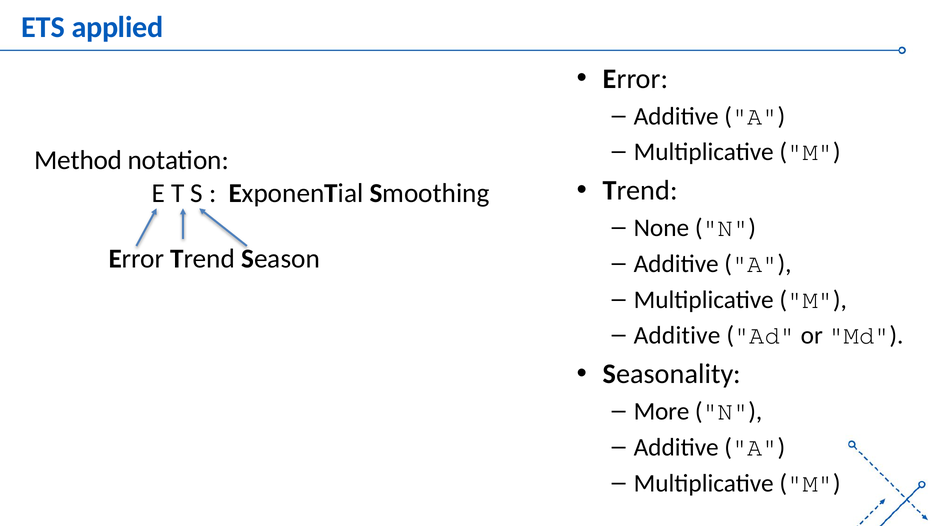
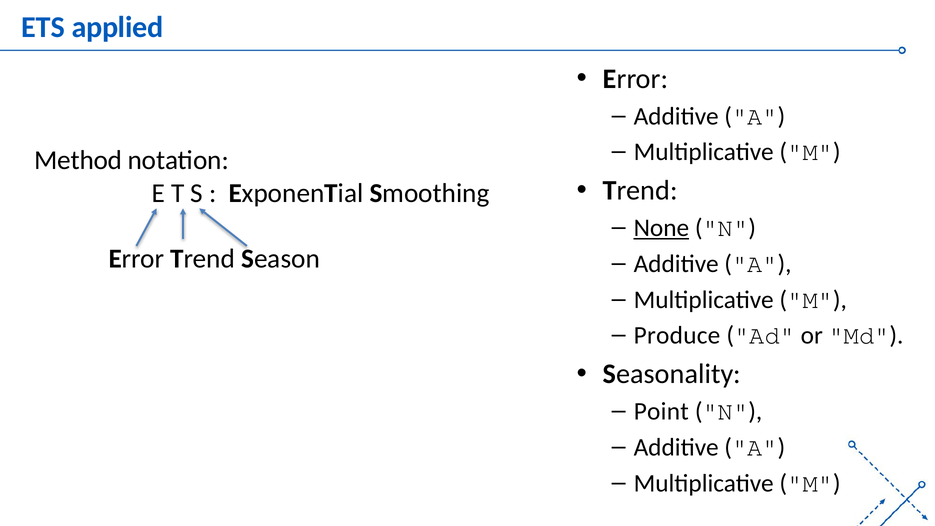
None underline: none -> present
Additive at (677, 335): Additive -> Produce
More: More -> Point
